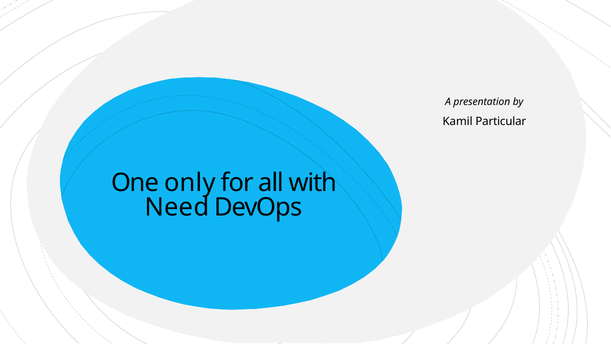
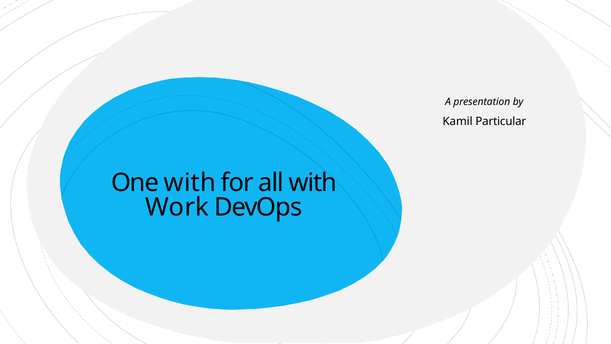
One only: only -> with
Need: Need -> Work
